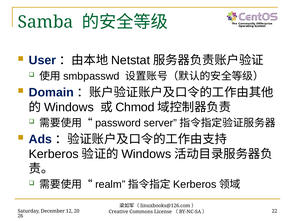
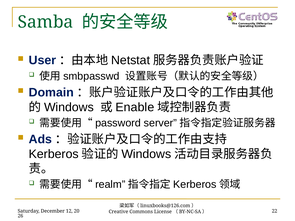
Chmod: Chmod -> Enable
